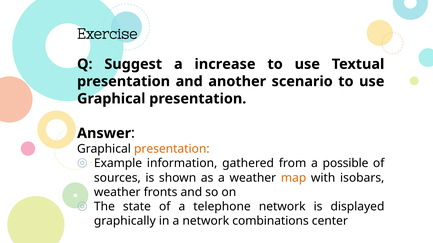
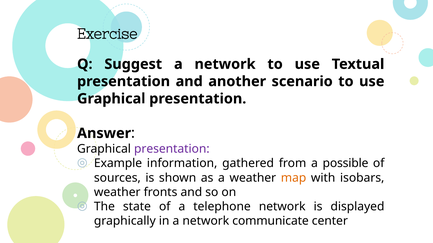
Suggest a increase: increase -> network
presentation at (172, 149) colour: orange -> purple
combinations: combinations -> communicate
